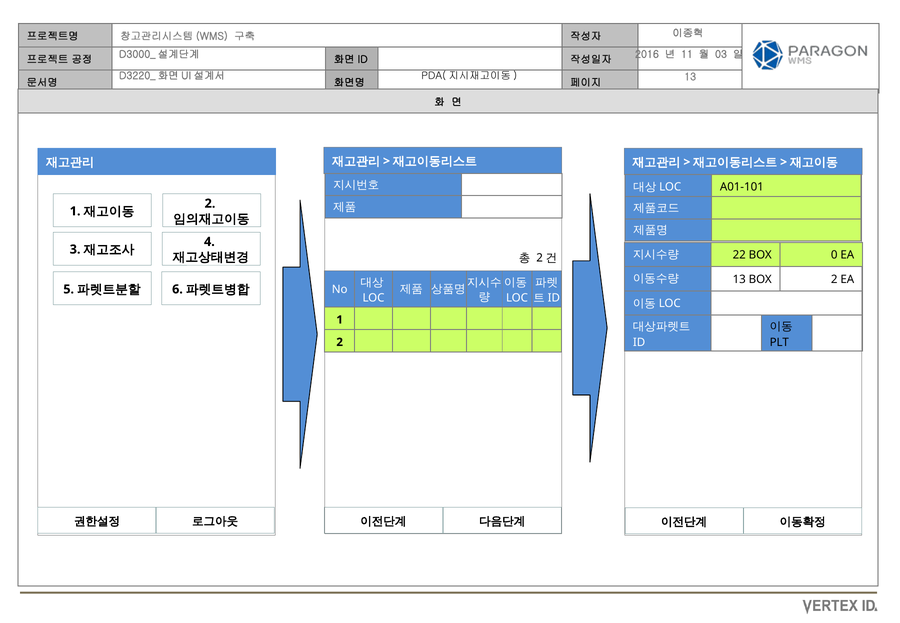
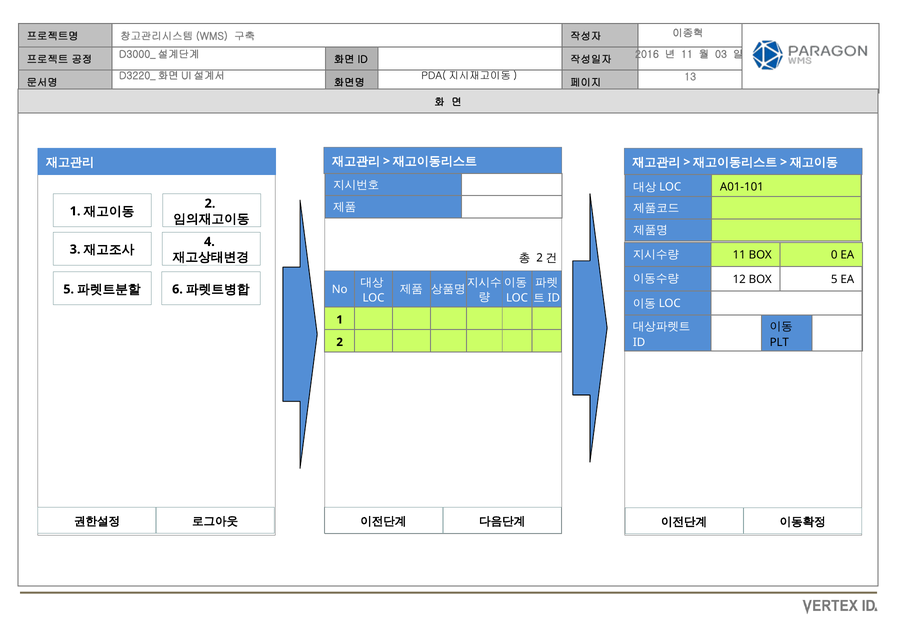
22 at (739, 255): 22 -> 11
13 at (739, 279): 13 -> 12
BOX 2: 2 -> 5
